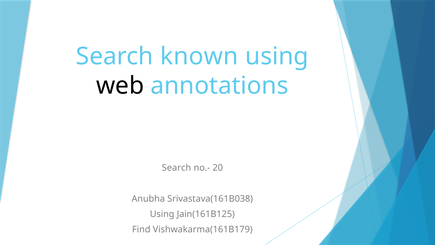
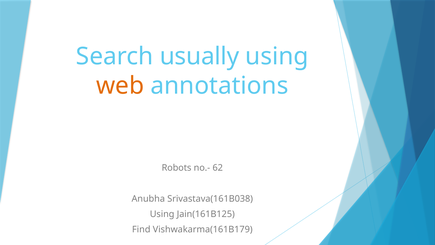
known: known -> usually
web colour: black -> orange
Search at (176, 168): Search -> Robots
20: 20 -> 62
